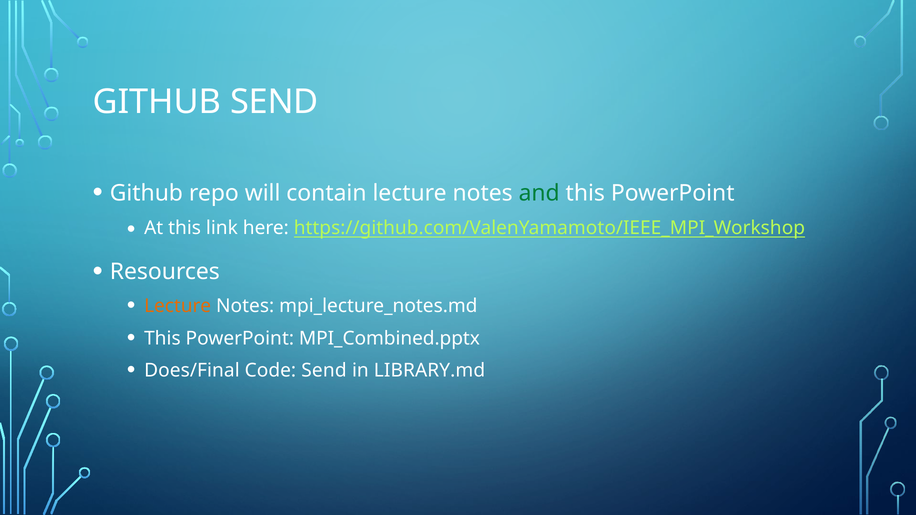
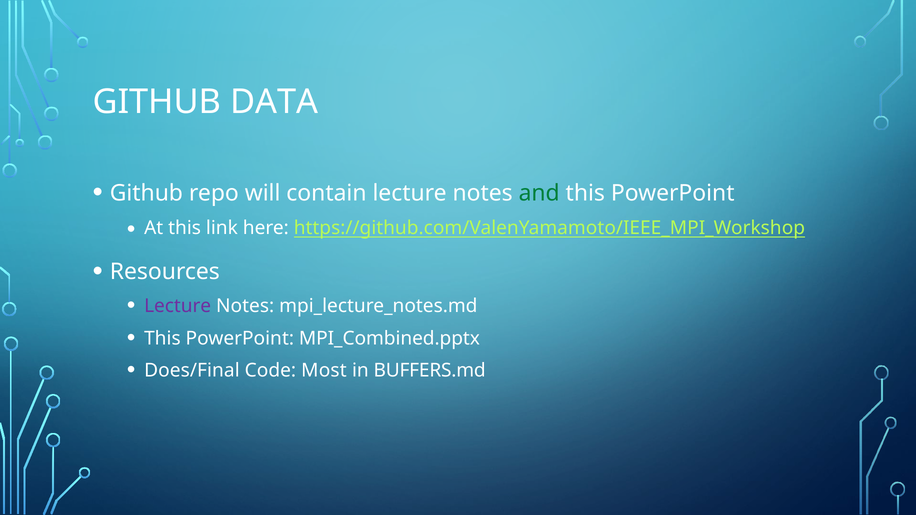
GITHUB SEND: SEND -> DATA
Lecture at (178, 306) colour: orange -> purple
Code Send: Send -> Most
LIBRARY.md: LIBRARY.md -> BUFFERS.md
